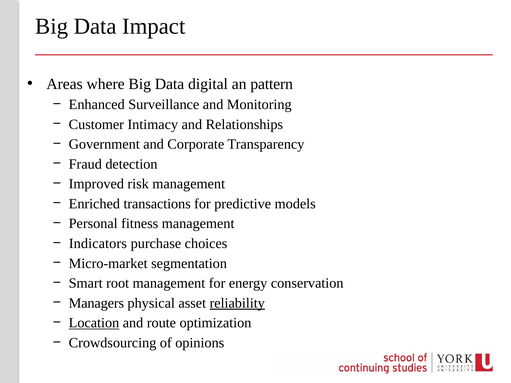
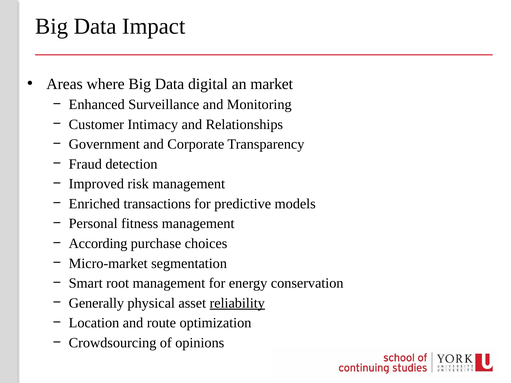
pattern: pattern -> market
Indicators: Indicators -> According
Managers: Managers -> Generally
Location underline: present -> none
